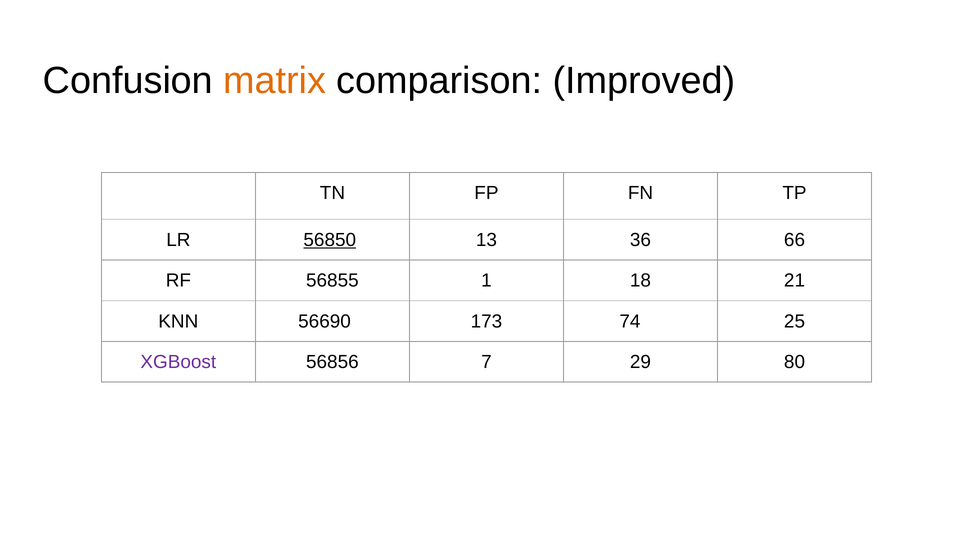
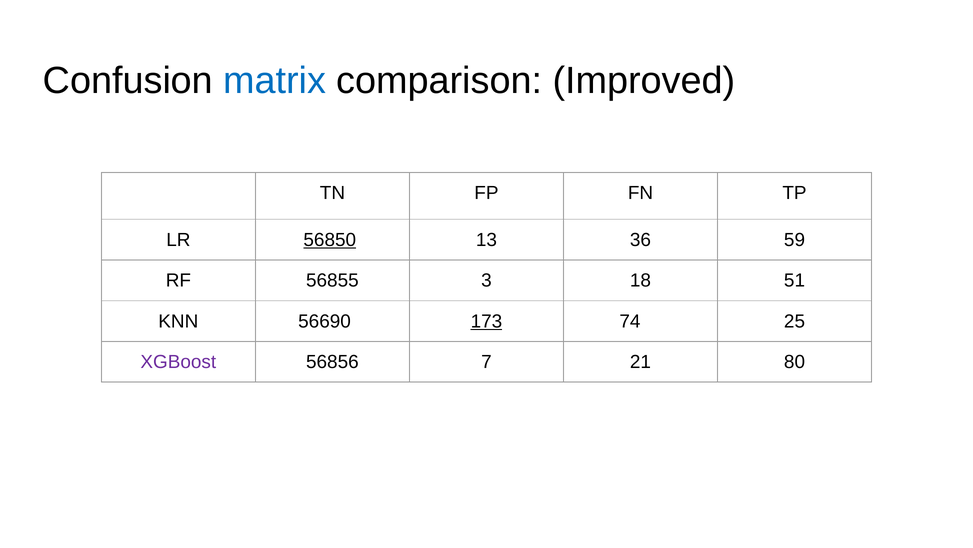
matrix colour: orange -> blue
66: 66 -> 59
1: 1 -> 3
21: 21 -> 51
173 underline: none -> present
29: 29 -> 21
